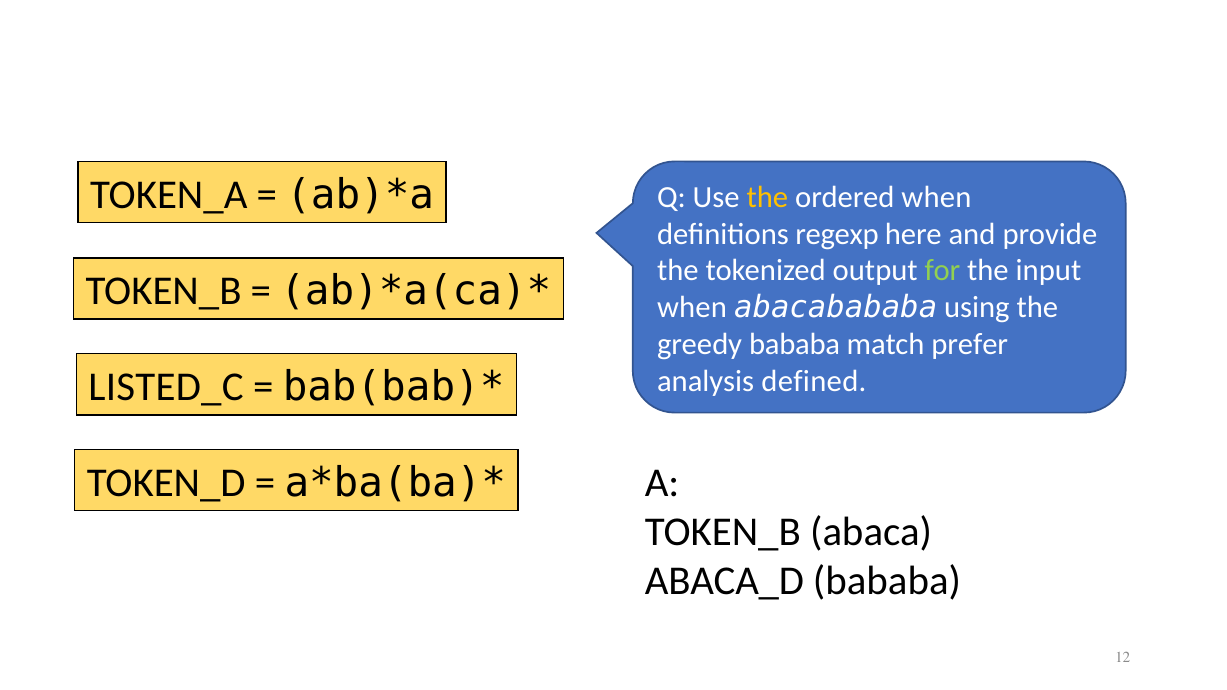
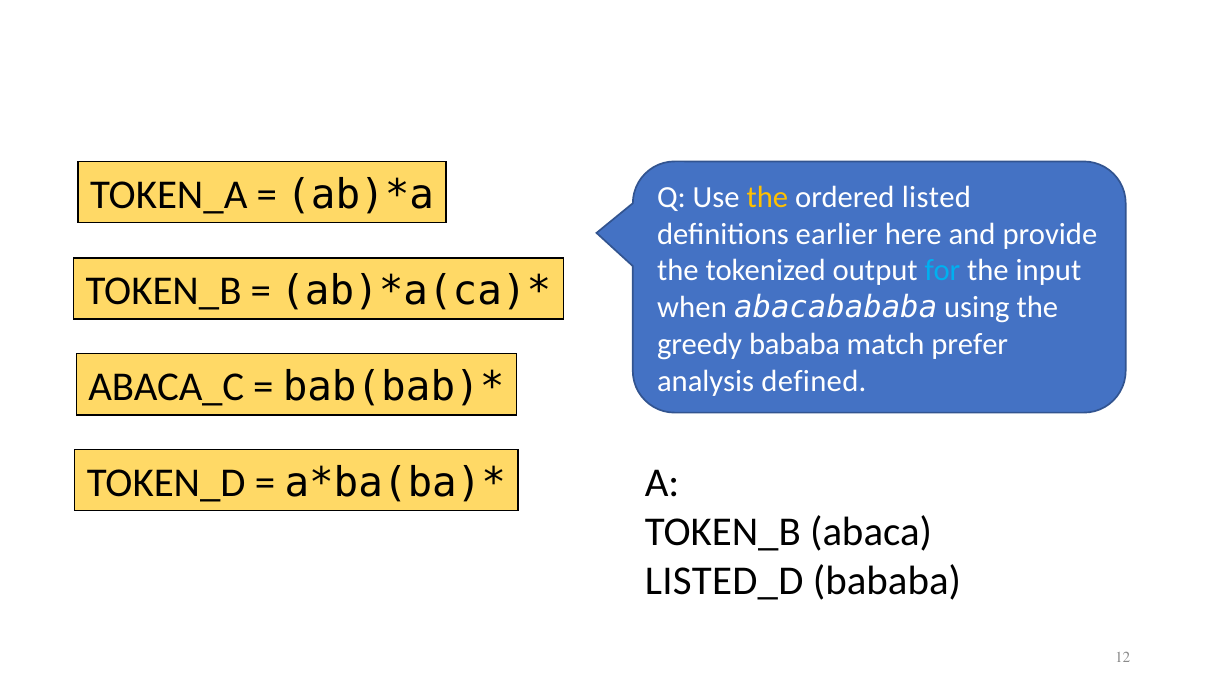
ordered when: when -> listed
regexp: regexp -> earlier
for colour: light green -> light blue
LISTED_C: LISTED_C -> ABACA_C
ABACA_D: ABACA_D -> LISTED_D
